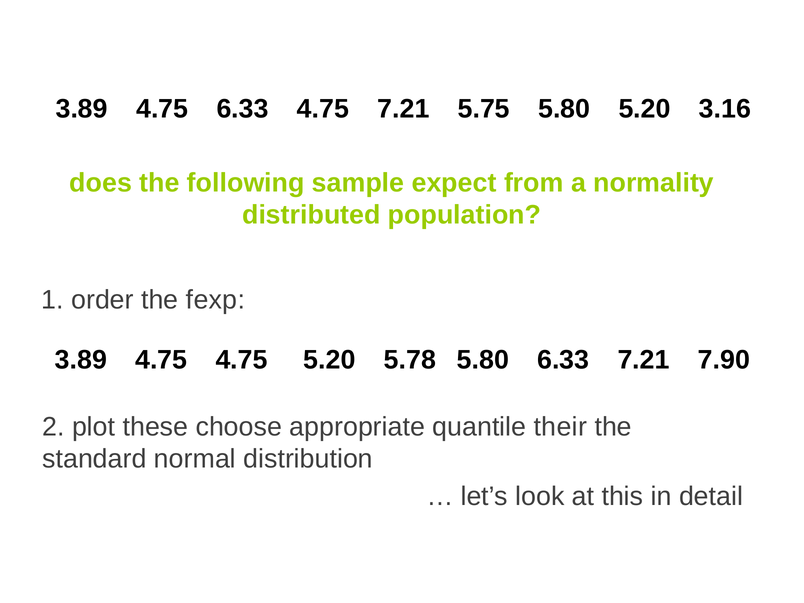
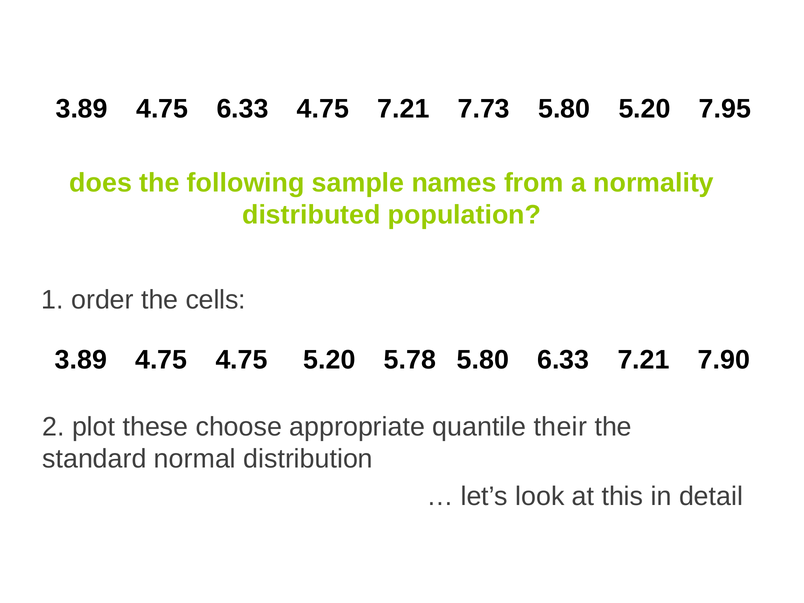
5.75: 5.75 -> 7.73
3.16: 3.16 -> 7.95
expect: expect -> names
fexp: fexp -> cells
